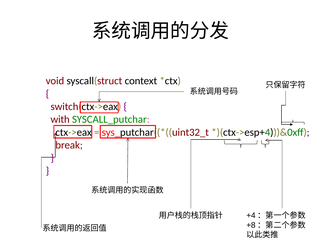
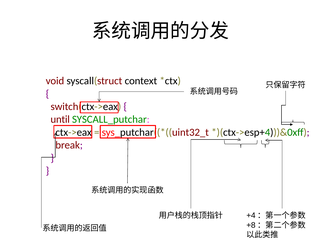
with: with -> until
